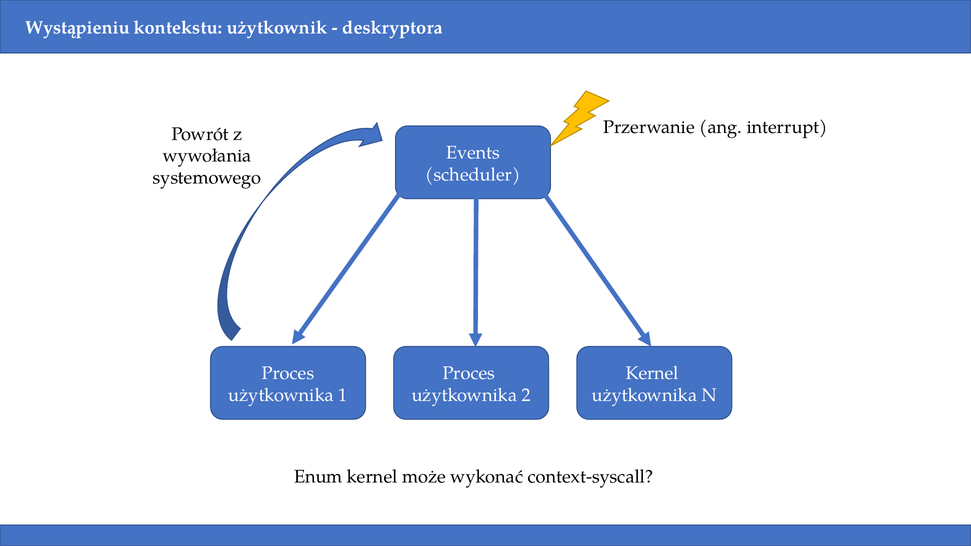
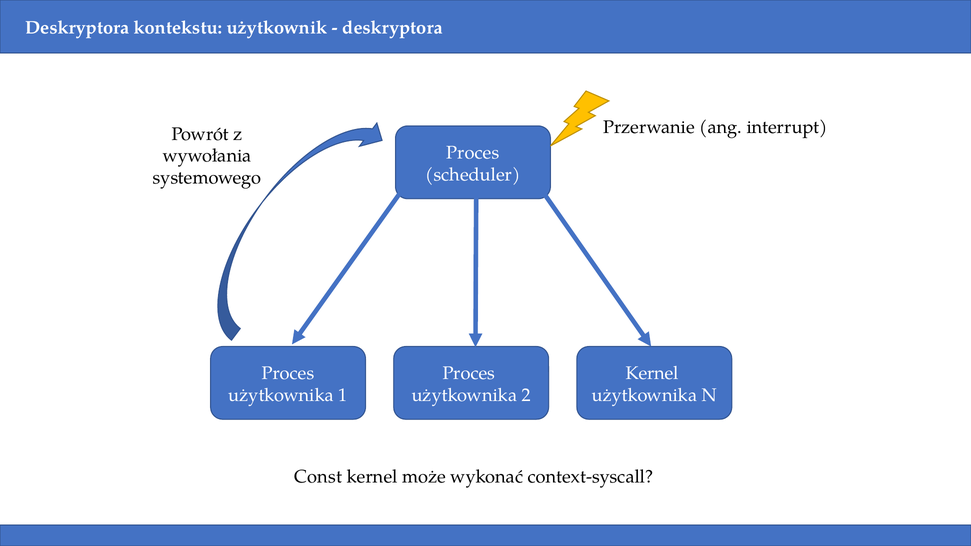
Wystąpieniu at (77, 28): Wystąpieniu -> Deskryptora
Events at (473, 153): Events -> Proces
Enum: Enum -> Const
